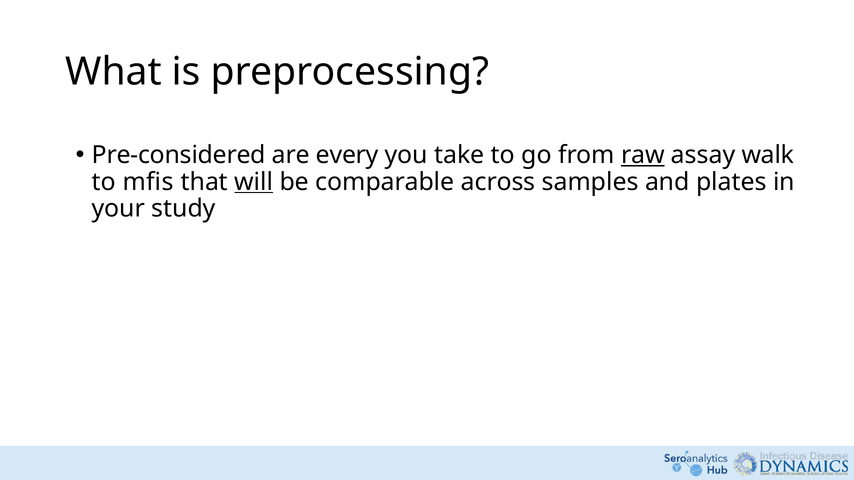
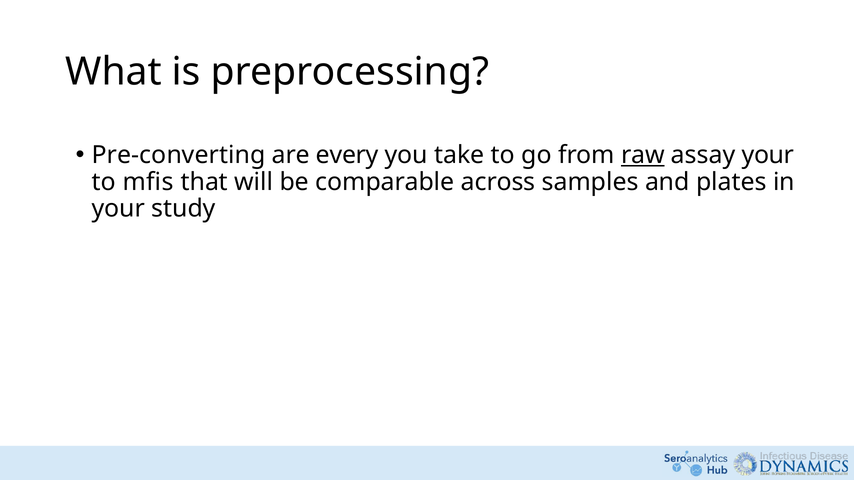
Pre-considered: Pre-considered -> Pre-converting
assay walk: walk -> your
will underline: present -> none
